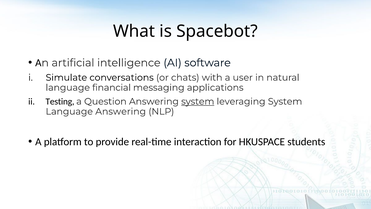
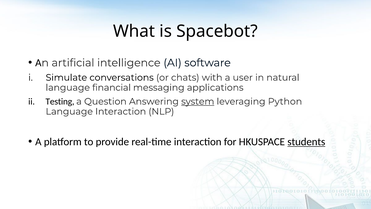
leveraging System: System -> Python
Language Answering: Answering -> Interaction
students underline: none -> present
